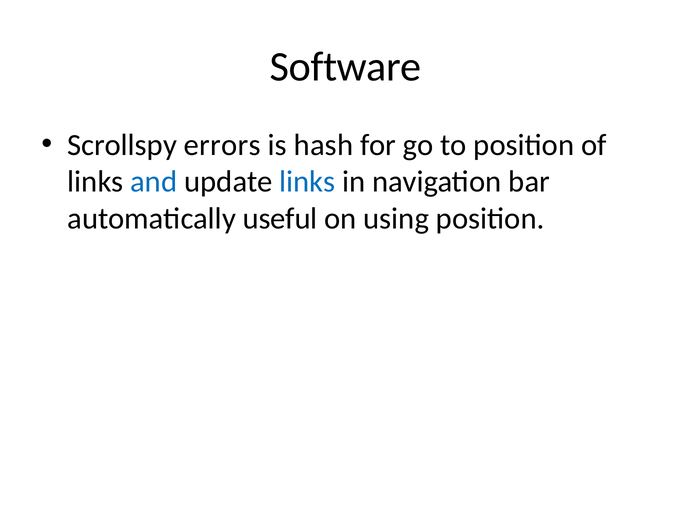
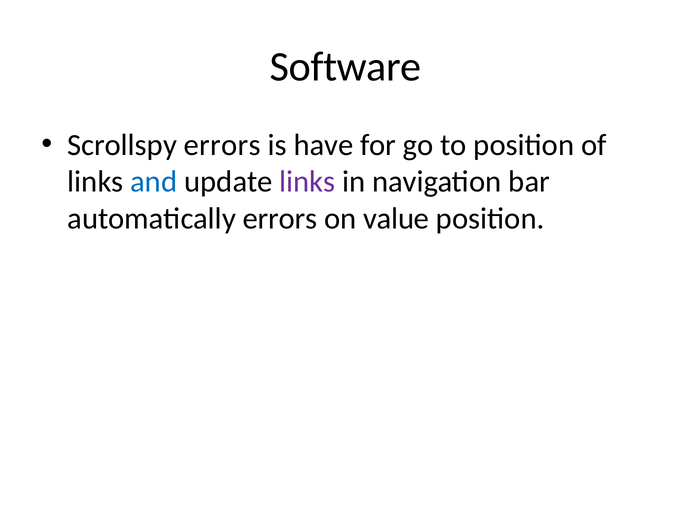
hash: hash -> have
links at (307, 182) colour: blue -> purple
automatically useful: useful -> errors
using: using -> value
